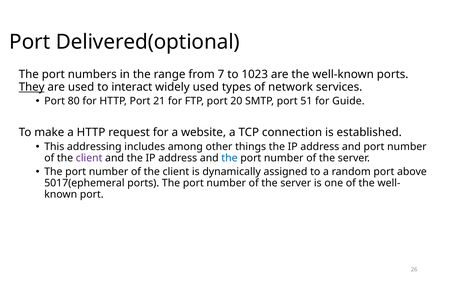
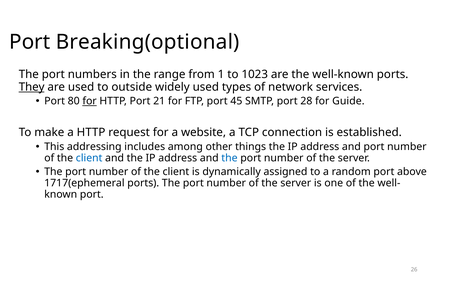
Delivered(optional: Delivered(optional -> Breaking(optional
7: 7 -> 1
interact: interact -> outside
for at (90, 101) underline: none -> present
20: 20 -> 45
51: 51 -> 28
client at (89, 158) colour: purple -> blue
5017(ephemeral: 5017(ephemeral -> 1717(ephemeral
